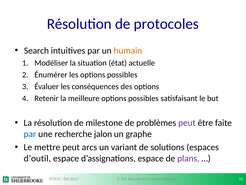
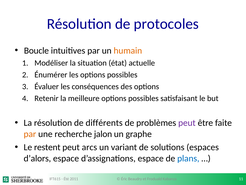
Search: Search -> Boucle
milestone: milestone -> différents
par at (30, 134) colour: blue -> orange
mettre: mettre -> restent
d’outil: d’outil -> d’alors
plans colour: purple -> blue
